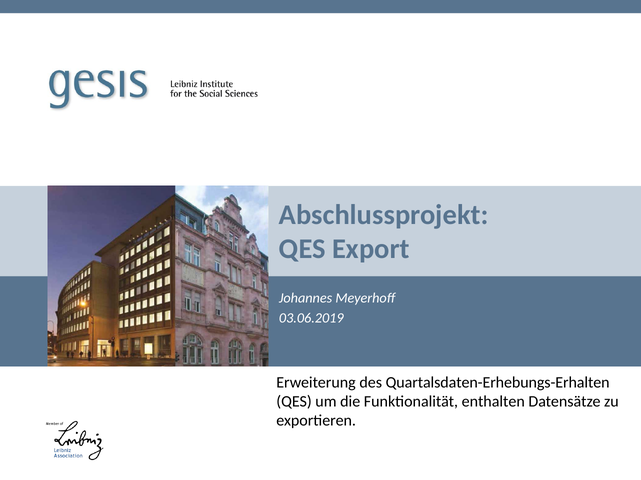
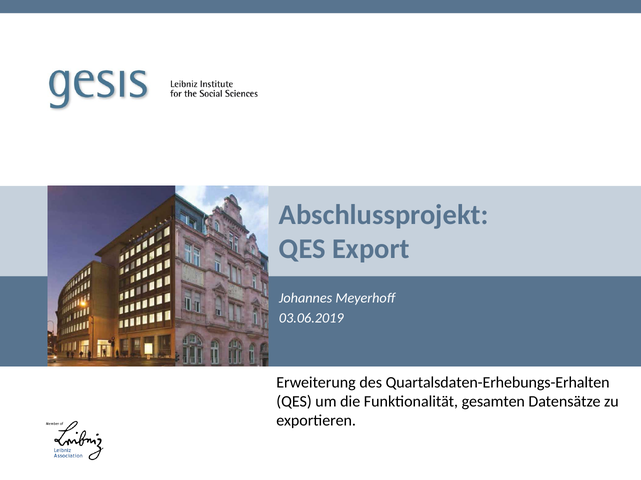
enthalten: enthalten -> gesamten
